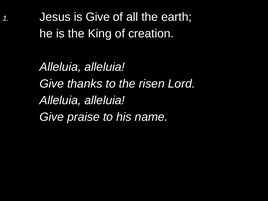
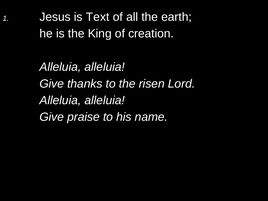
is Give: Give -> Text
